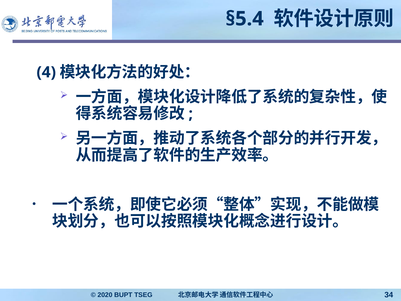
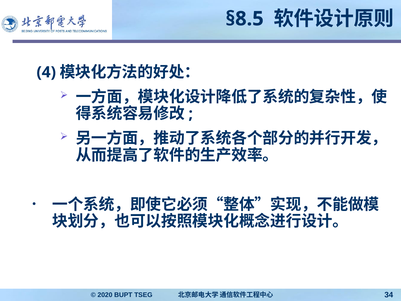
§5.4: §5.4 -> §8.5
